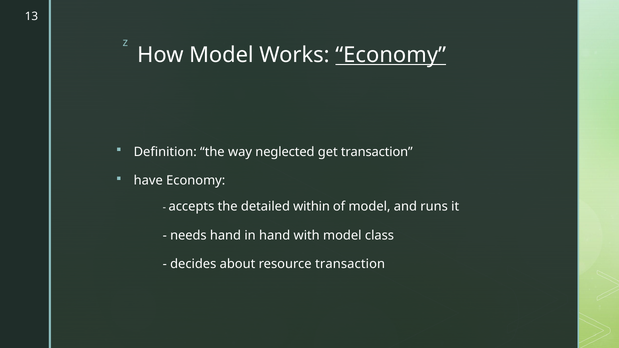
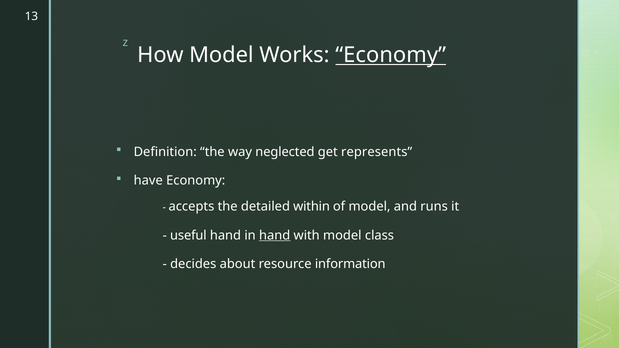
get transaction: transaction -> represents
needs: needs -> useful
hand at (275, 235) underline: none -> present
resource transaction: transaction -> information
